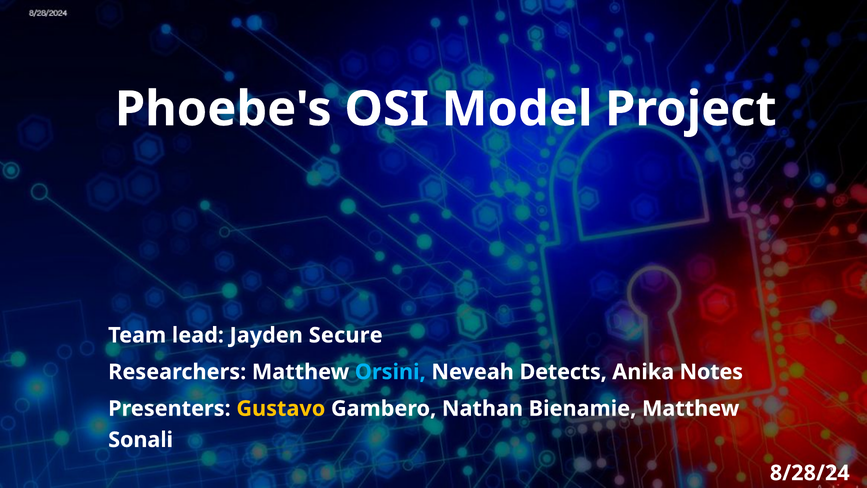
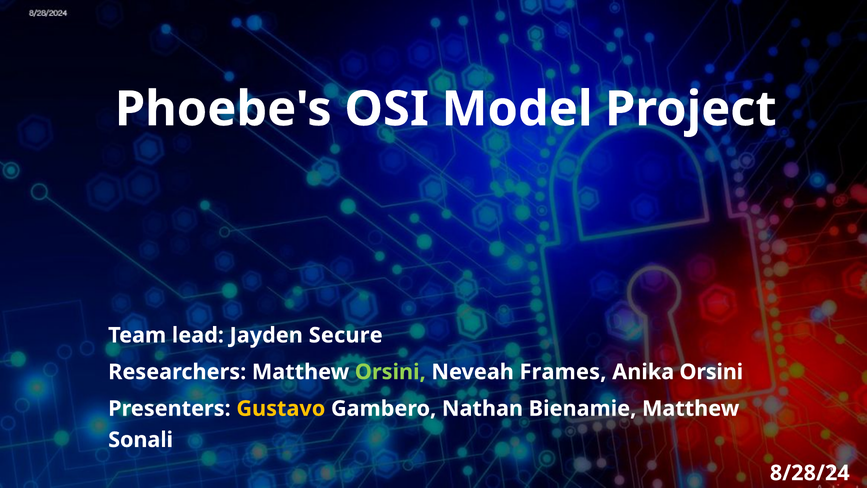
Orsini at (390, 372) colour: light blue -> light green
Detects: Detects -> Frames
Anika Notes: Notes -> Orsini
